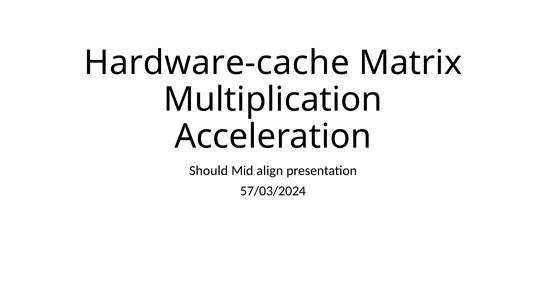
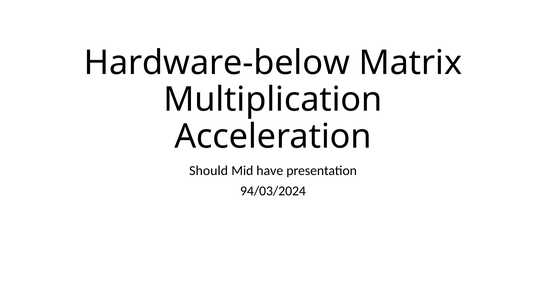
Hardware-cache: Hardware-cache -> Hardware-below
align: align -> have
57/03/2024: 57/03/2024 -> 94/03/2024
